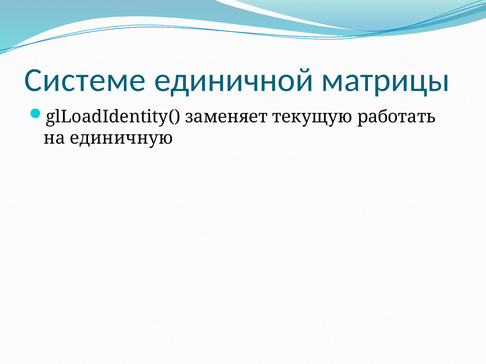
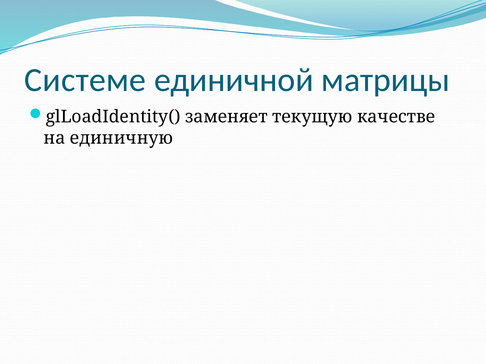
работать: работать -> качестве
